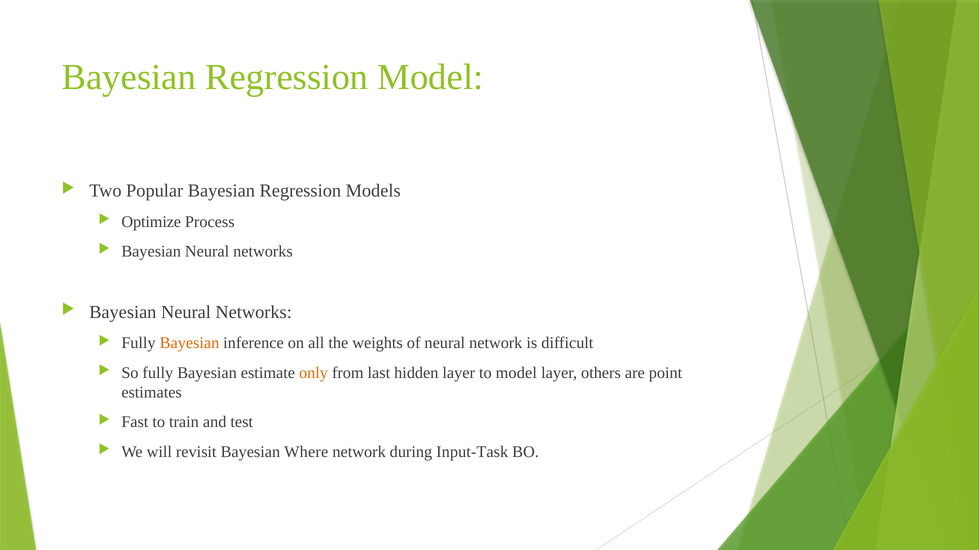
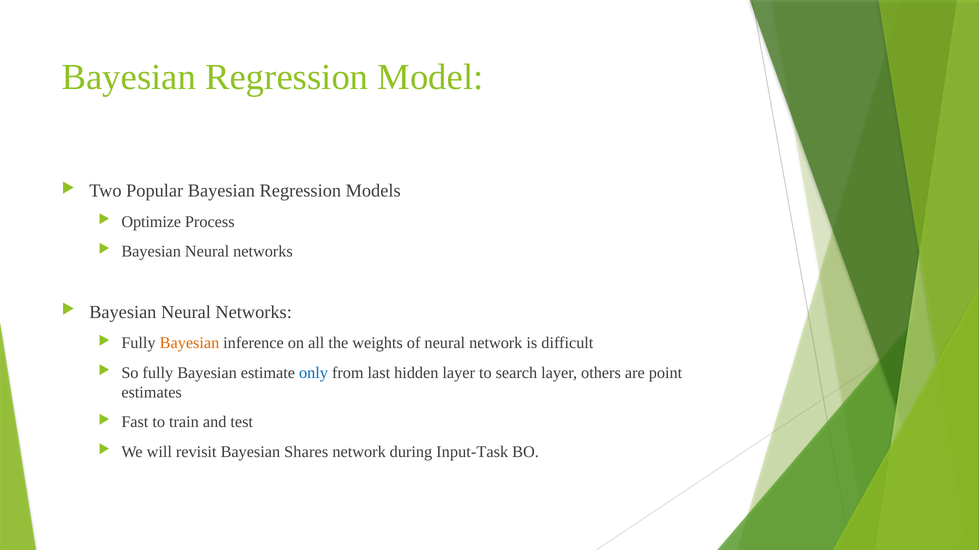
only colour: orange -> blue
to model: model -> search
Where: Where -> Shares
